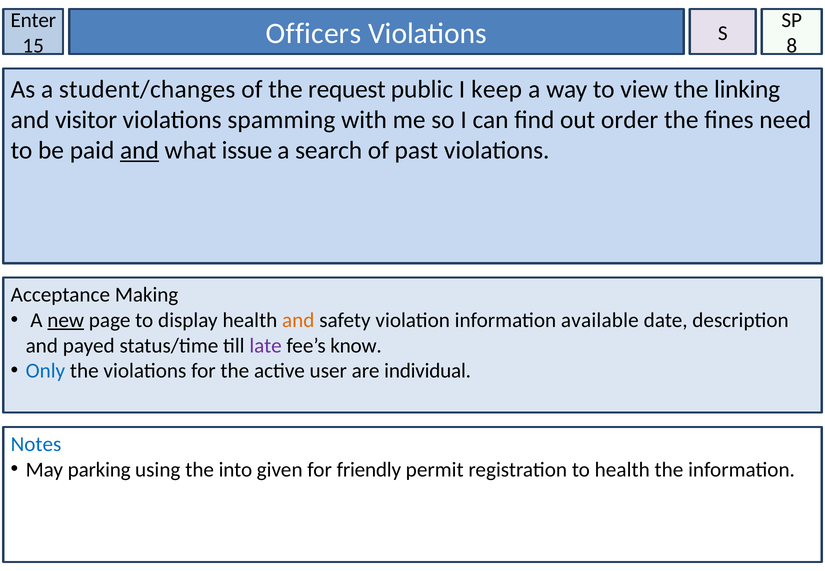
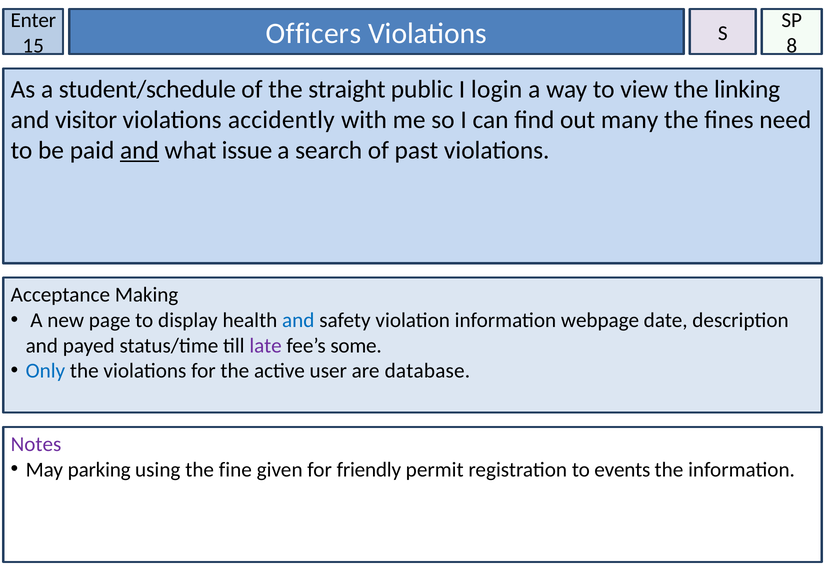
student/changes: student/changes -> student/schedule
request: request -> straight
keep: keep -> login
spamming: spamming -> accidently
order: order -> many
new underline: present -> none
and at (298, 320) colour: orange -> blue
available: available -> webpage
know: know -> some
individual: individual -> database
Notes colour: blue -> purple
into: into -> fine
to health: health -> events
